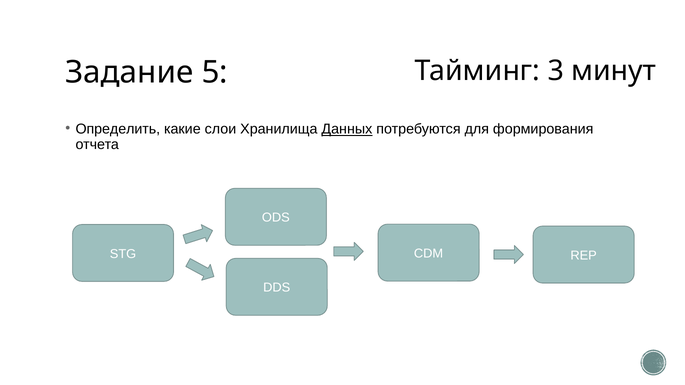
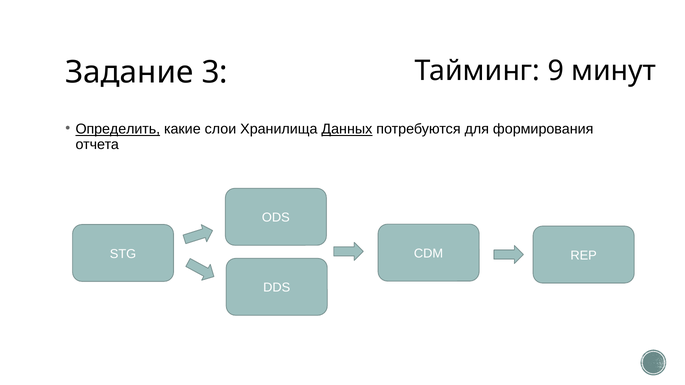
3: 3 -> 9
5: 5 -> 3
Определить underline: none -> present
